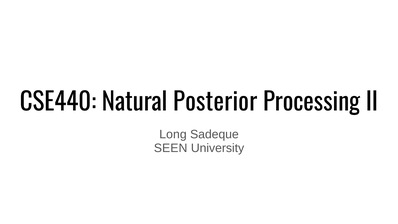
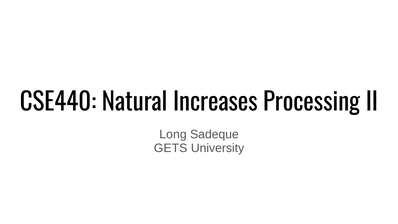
Posterior: Posterior -> Increases
SEEN: SEEN -> GETS
